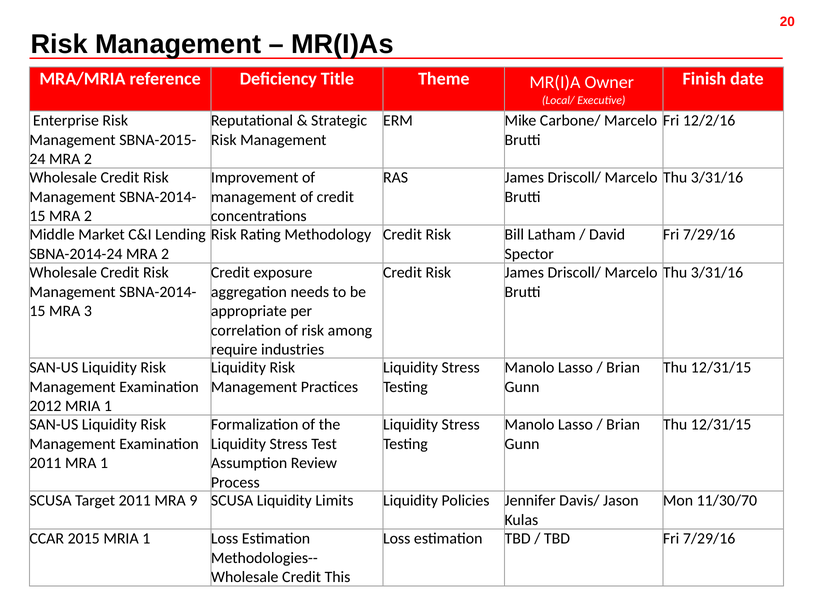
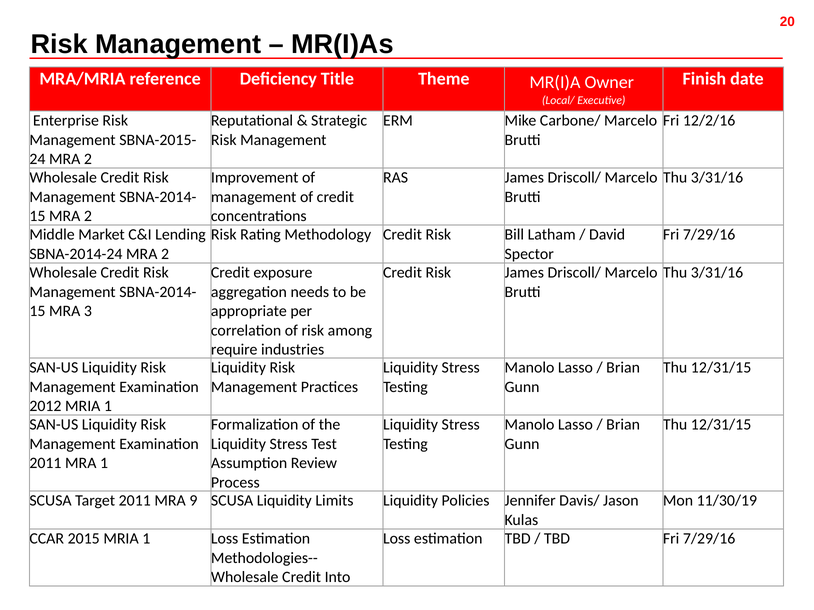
11/30/70: 11/30/70 -> 11/30/19
This: This -> Into
